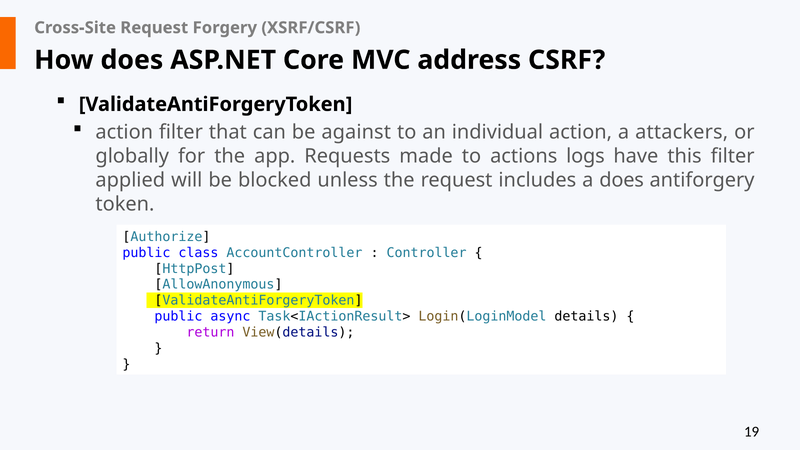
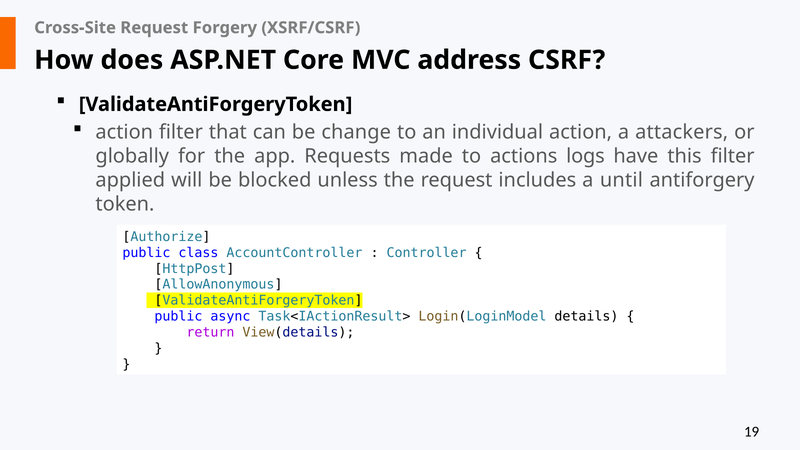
against: against -> change
a does: does -> until
